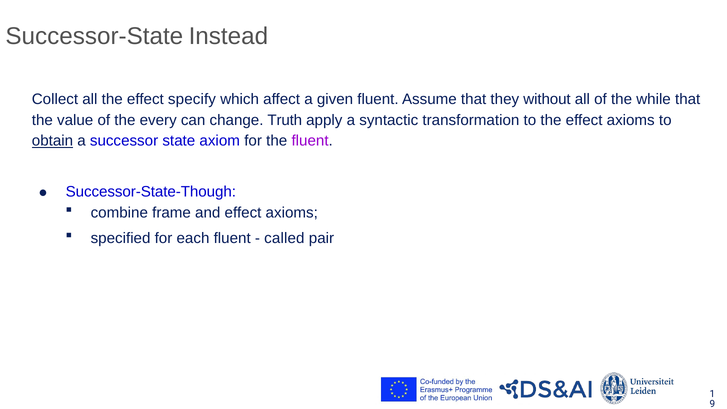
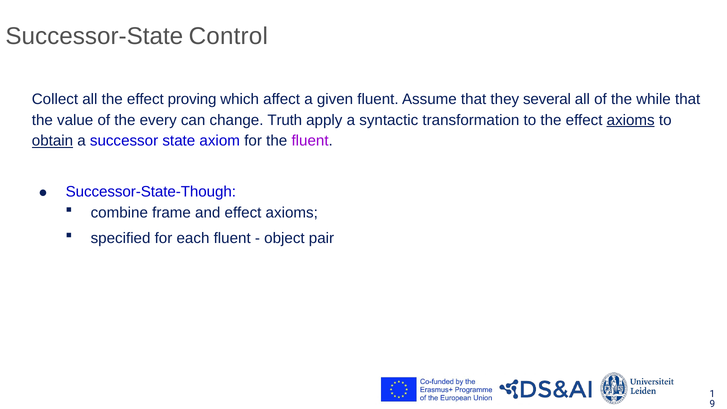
Instead: Instead -> Control
specify: specify -> proving
without: without -> several
axioms at (631, 120) underline: none -> present
called: called -> object
